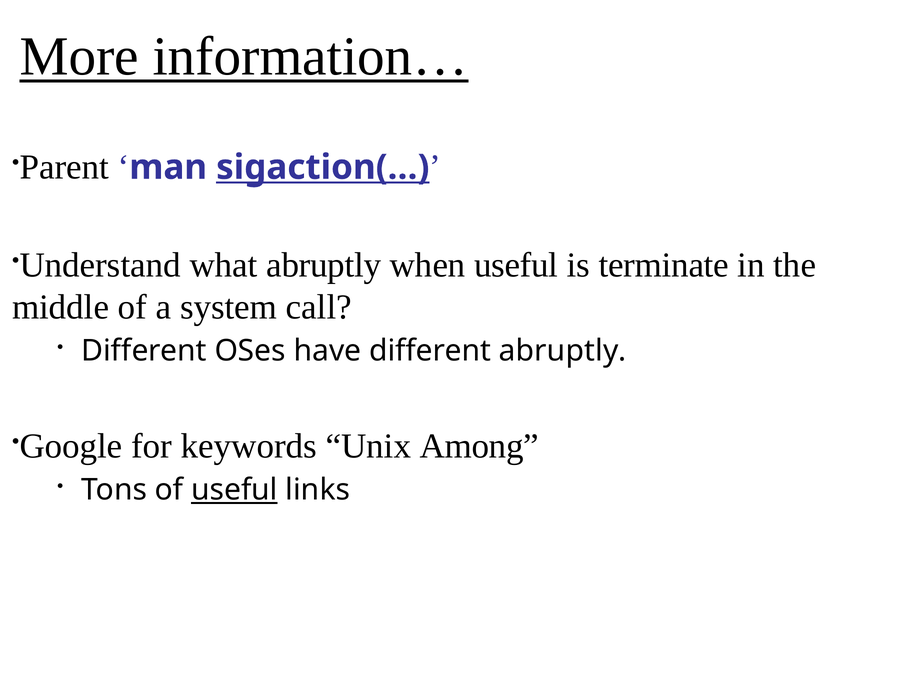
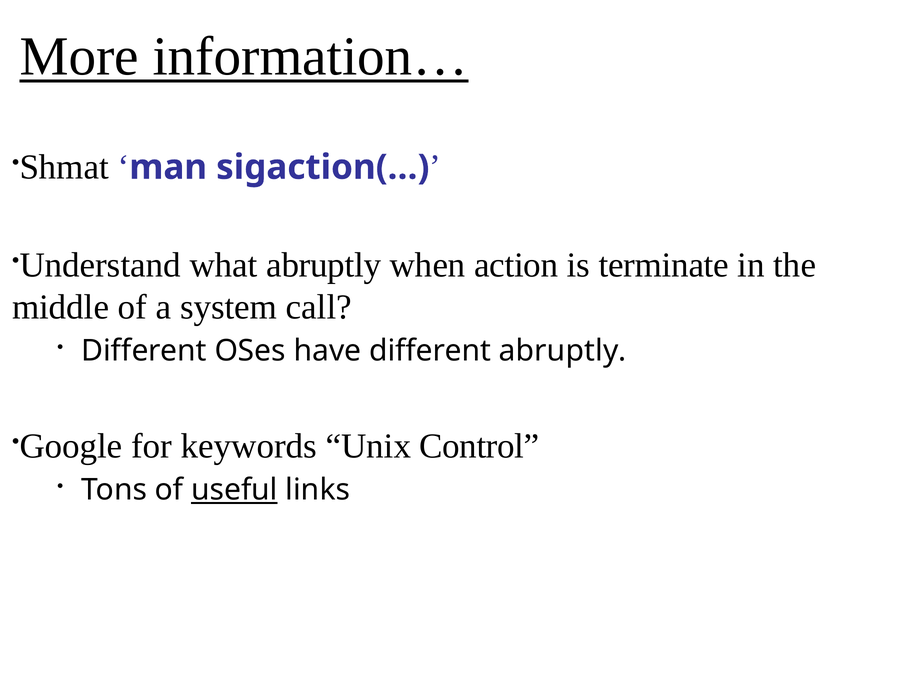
Parent: Parent -> Shmat
sigaction(… underline: present -> none
when useful: useful -> action
Among: Among -> Control
